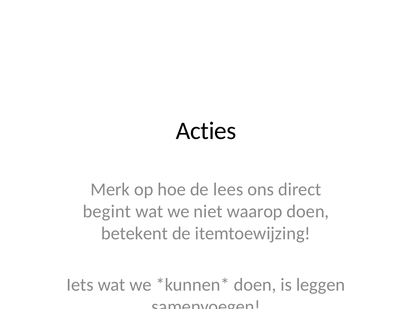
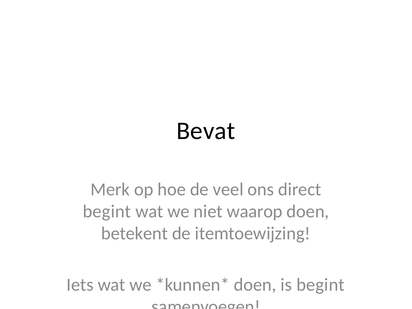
Acties: Acties -> Bevat
lees: lees -> veel
is leggen: leggen -> begint
